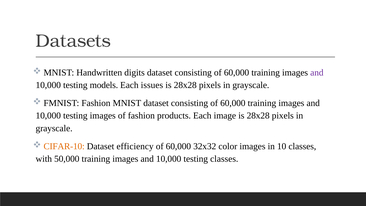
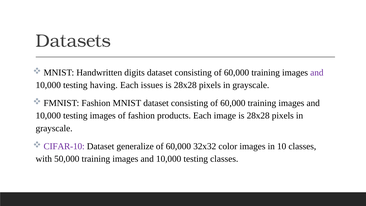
models: models -> having
CIFAR-10 colour: orange -> purple
efficiency: efficiency -> generalize
